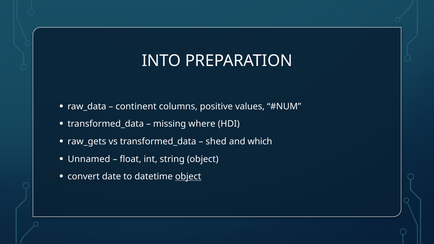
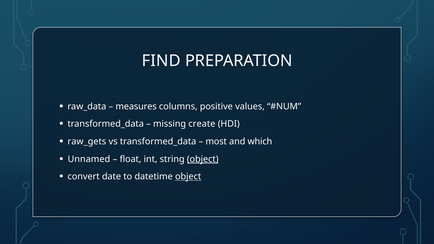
INTO: INTO -> FIND
continent: continent -> measures
where: where -> create
shed: shed -> most
object at (203, 159) underline: none -> present
